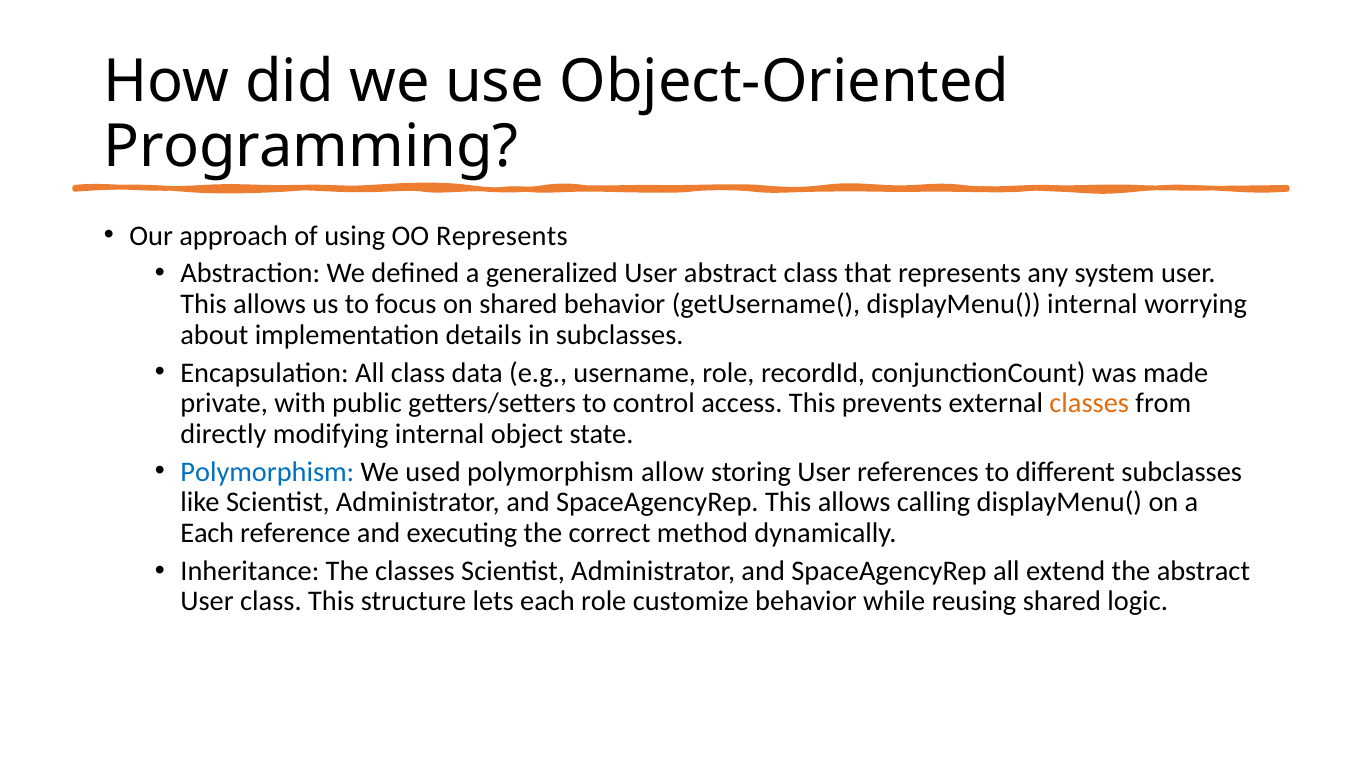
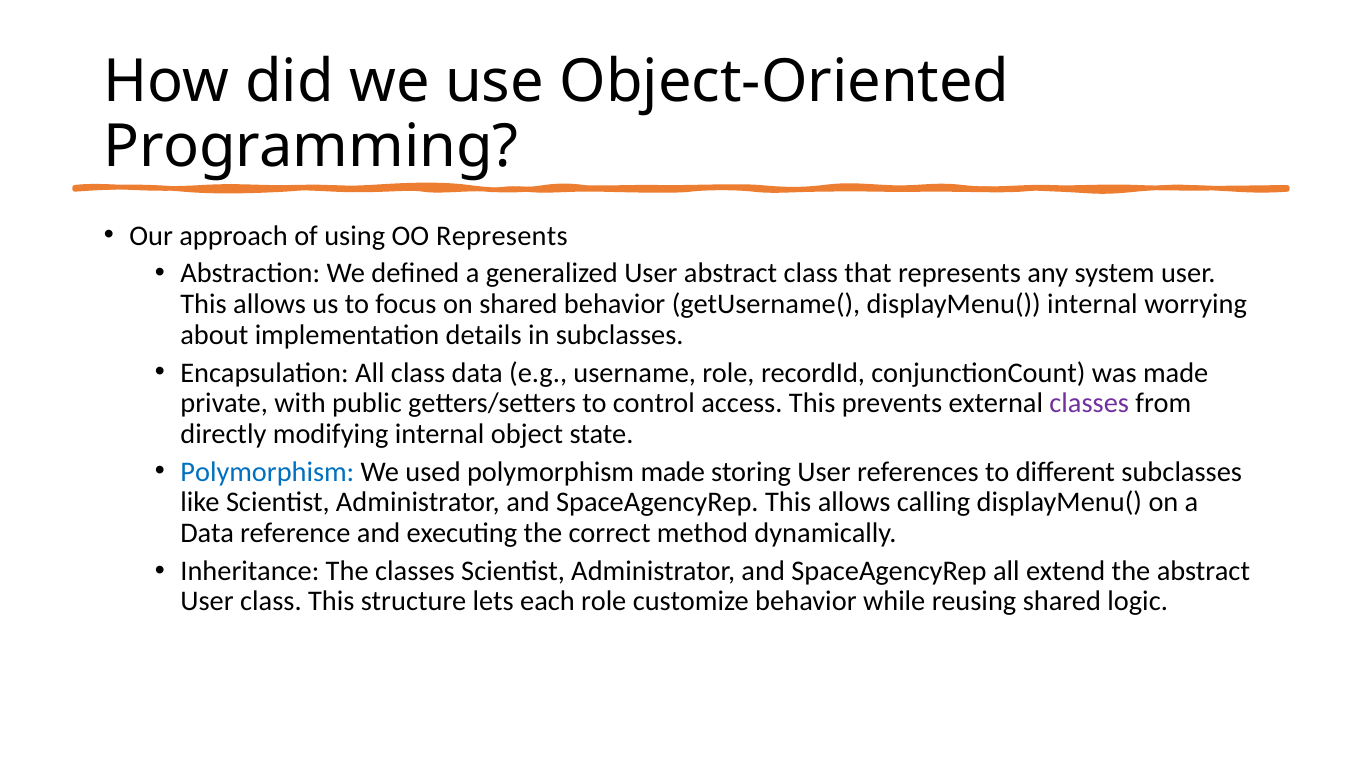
classes at (1089, 403) colour: orange -> purple
polymorphism allow: allow -> made
Each at (207, 533): Each -> Data
